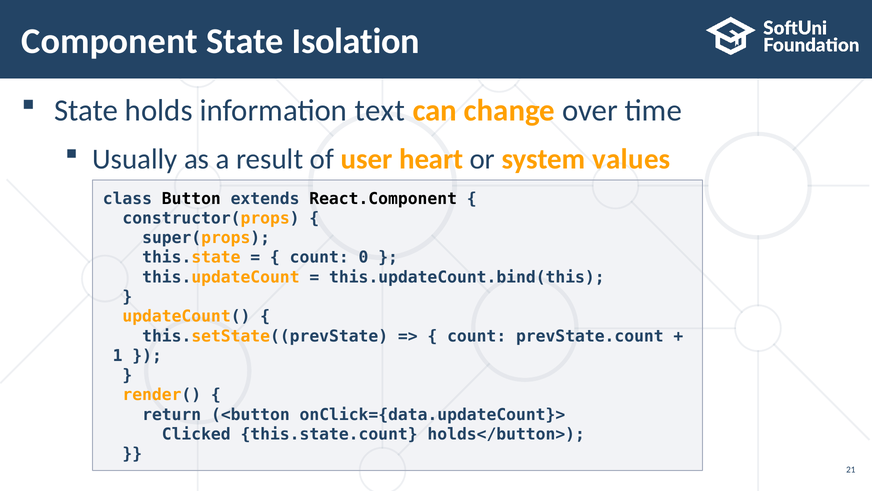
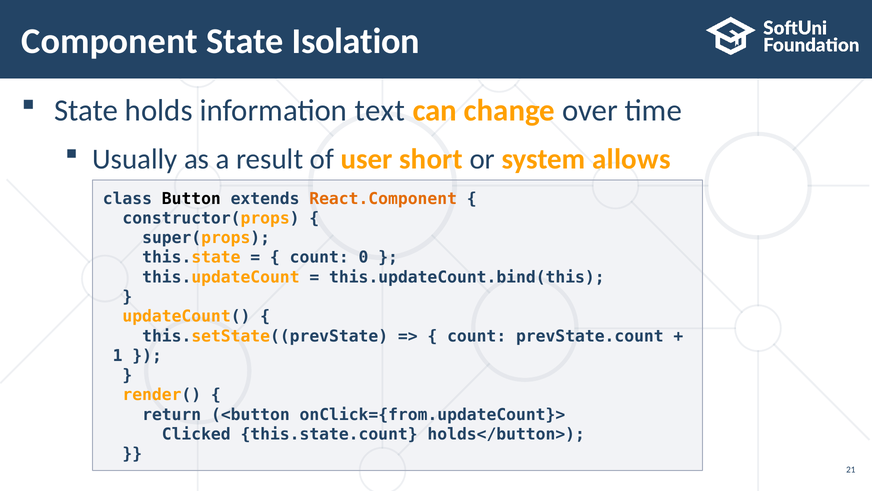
heart: heart -> short
values: values -> allows
React.Component colour: black -> orange
onClick={data.updateCount}>: onClick={data.updateCount}> -> onClick={from.updateCount}>
